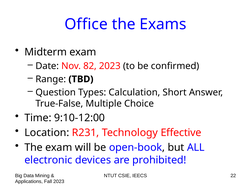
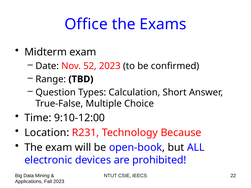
82: 82 -> 52
Effective: Effective -> Because
